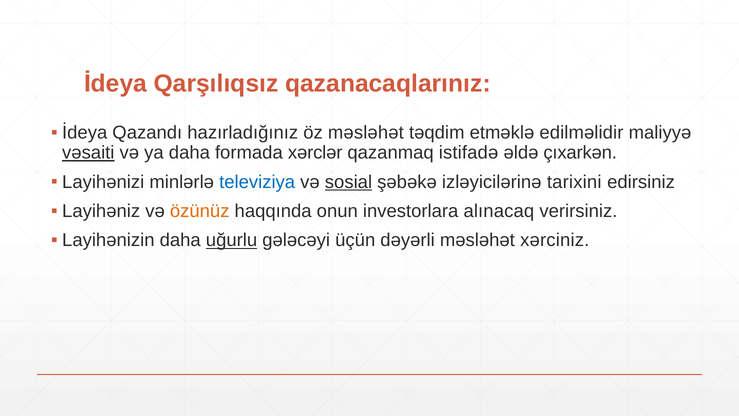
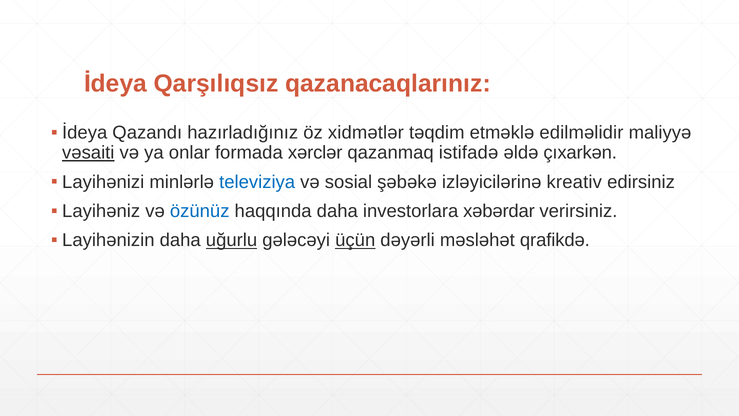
öz məsləhət: məsləhət -> xidmətlər
ya daha: daha -> onlar
sosial underline: present -> none
tarixini: tarixini -> kreativ
özünüz colour: orange -> blue
haqqında onun: onun -> daha
alınacaq: alınacaq -> xəbərdar
üçün underline: none -> present
xərciniz: xərciniz -> qrafikdə
